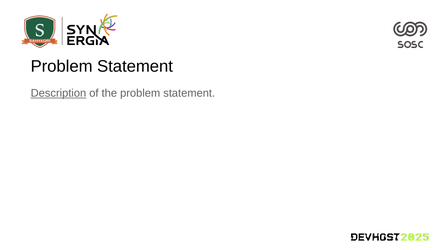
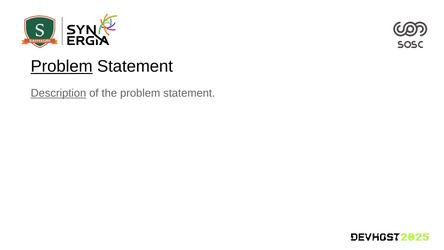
Problem at (62, 66) underline: none -> present
